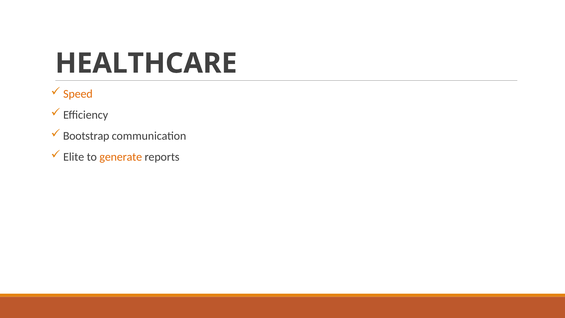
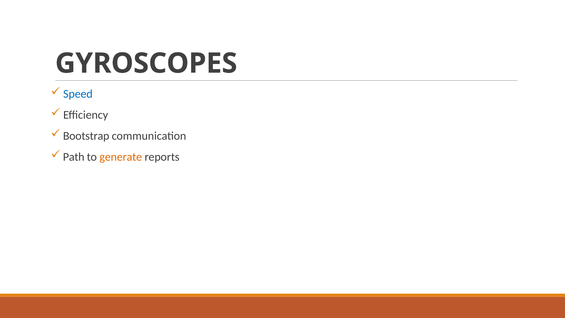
HEALTHCARE: HEALTHCARE -> GYROSCOPES
Speed colour: orange -> blue
Elite: Elite -> Path
